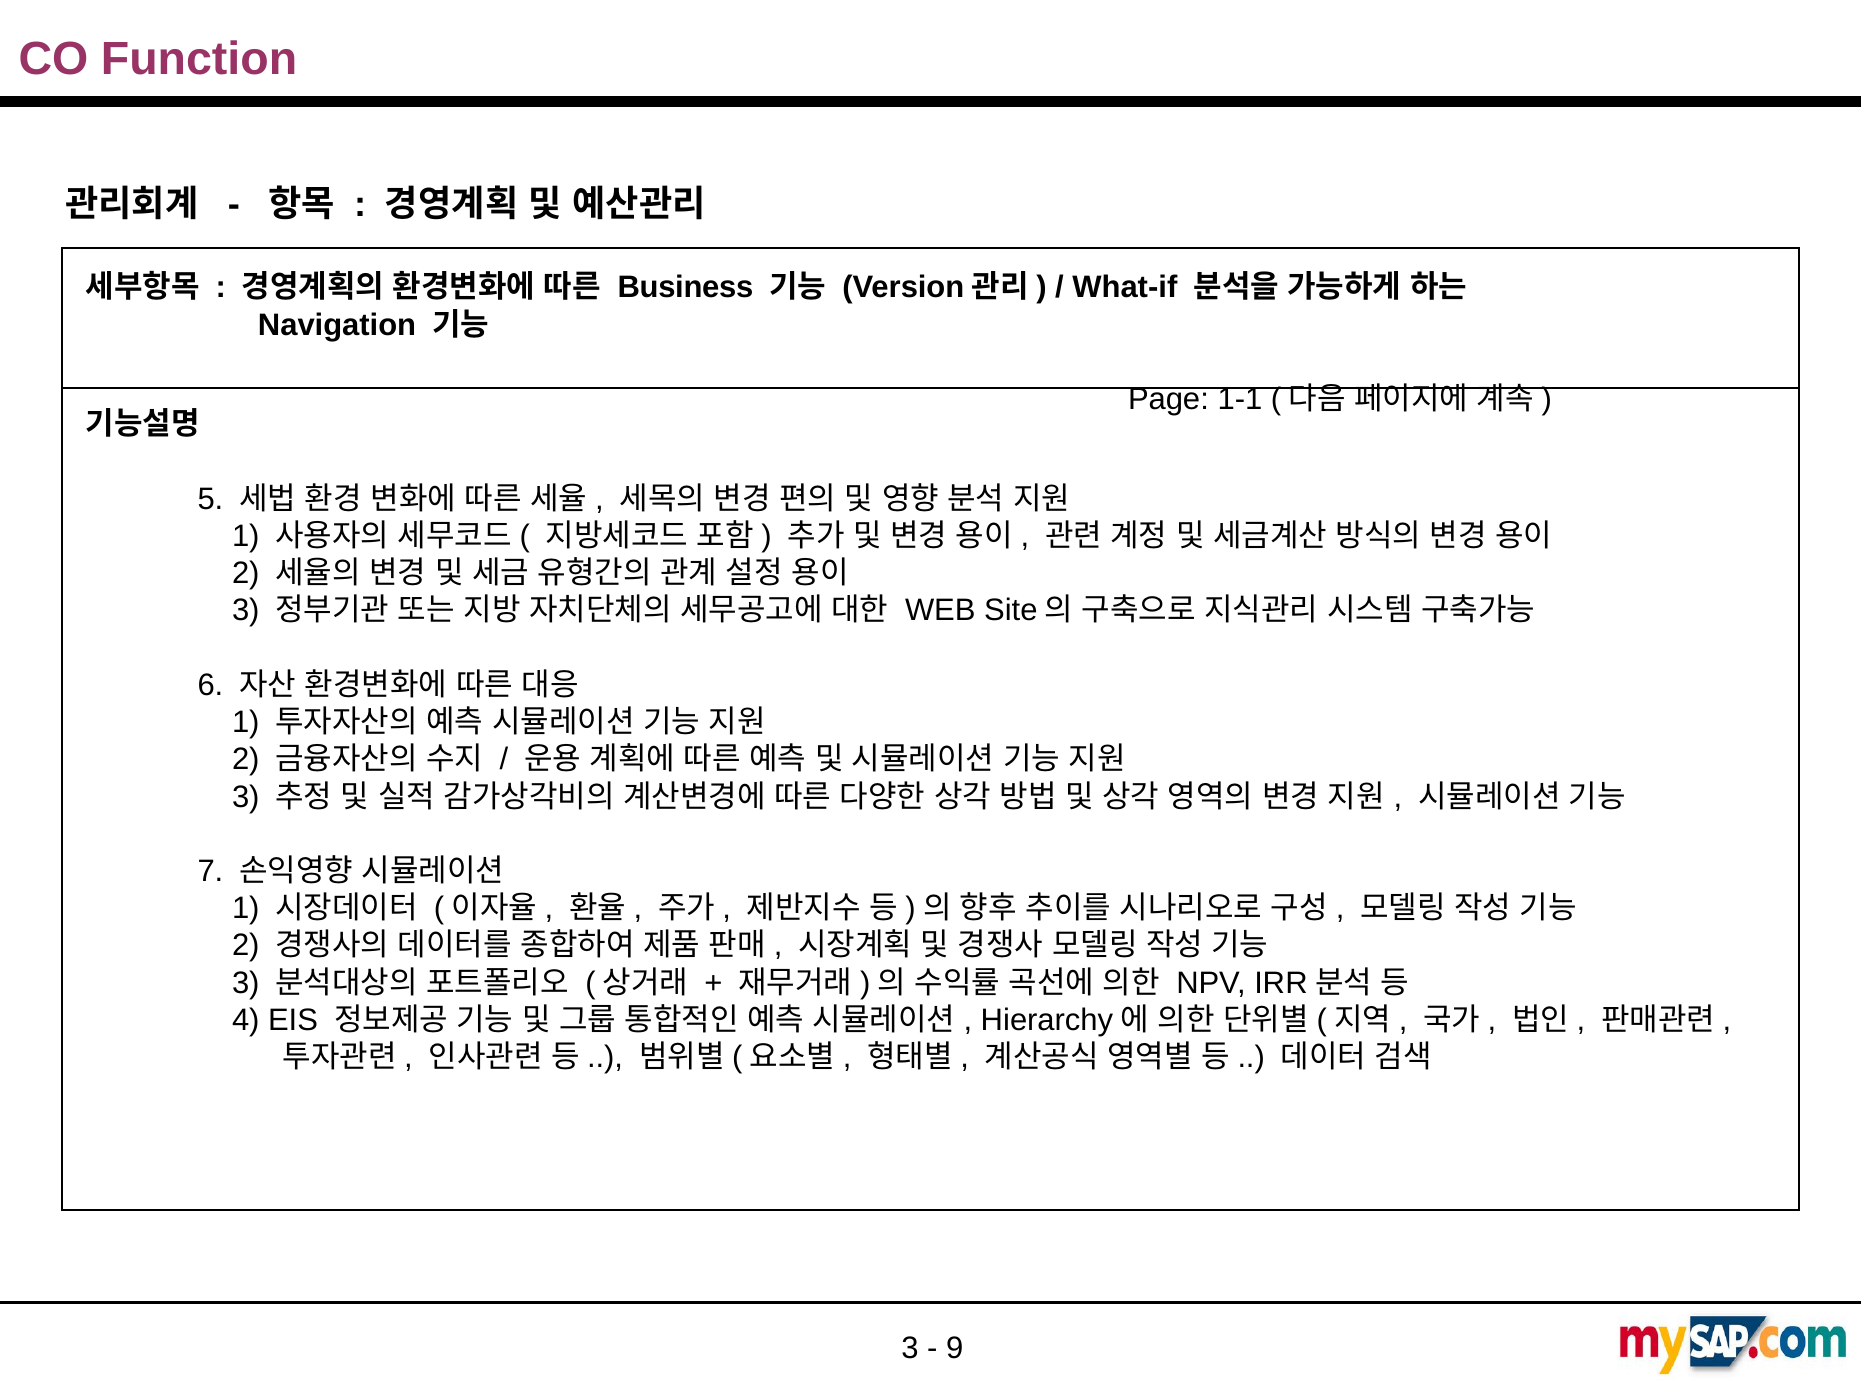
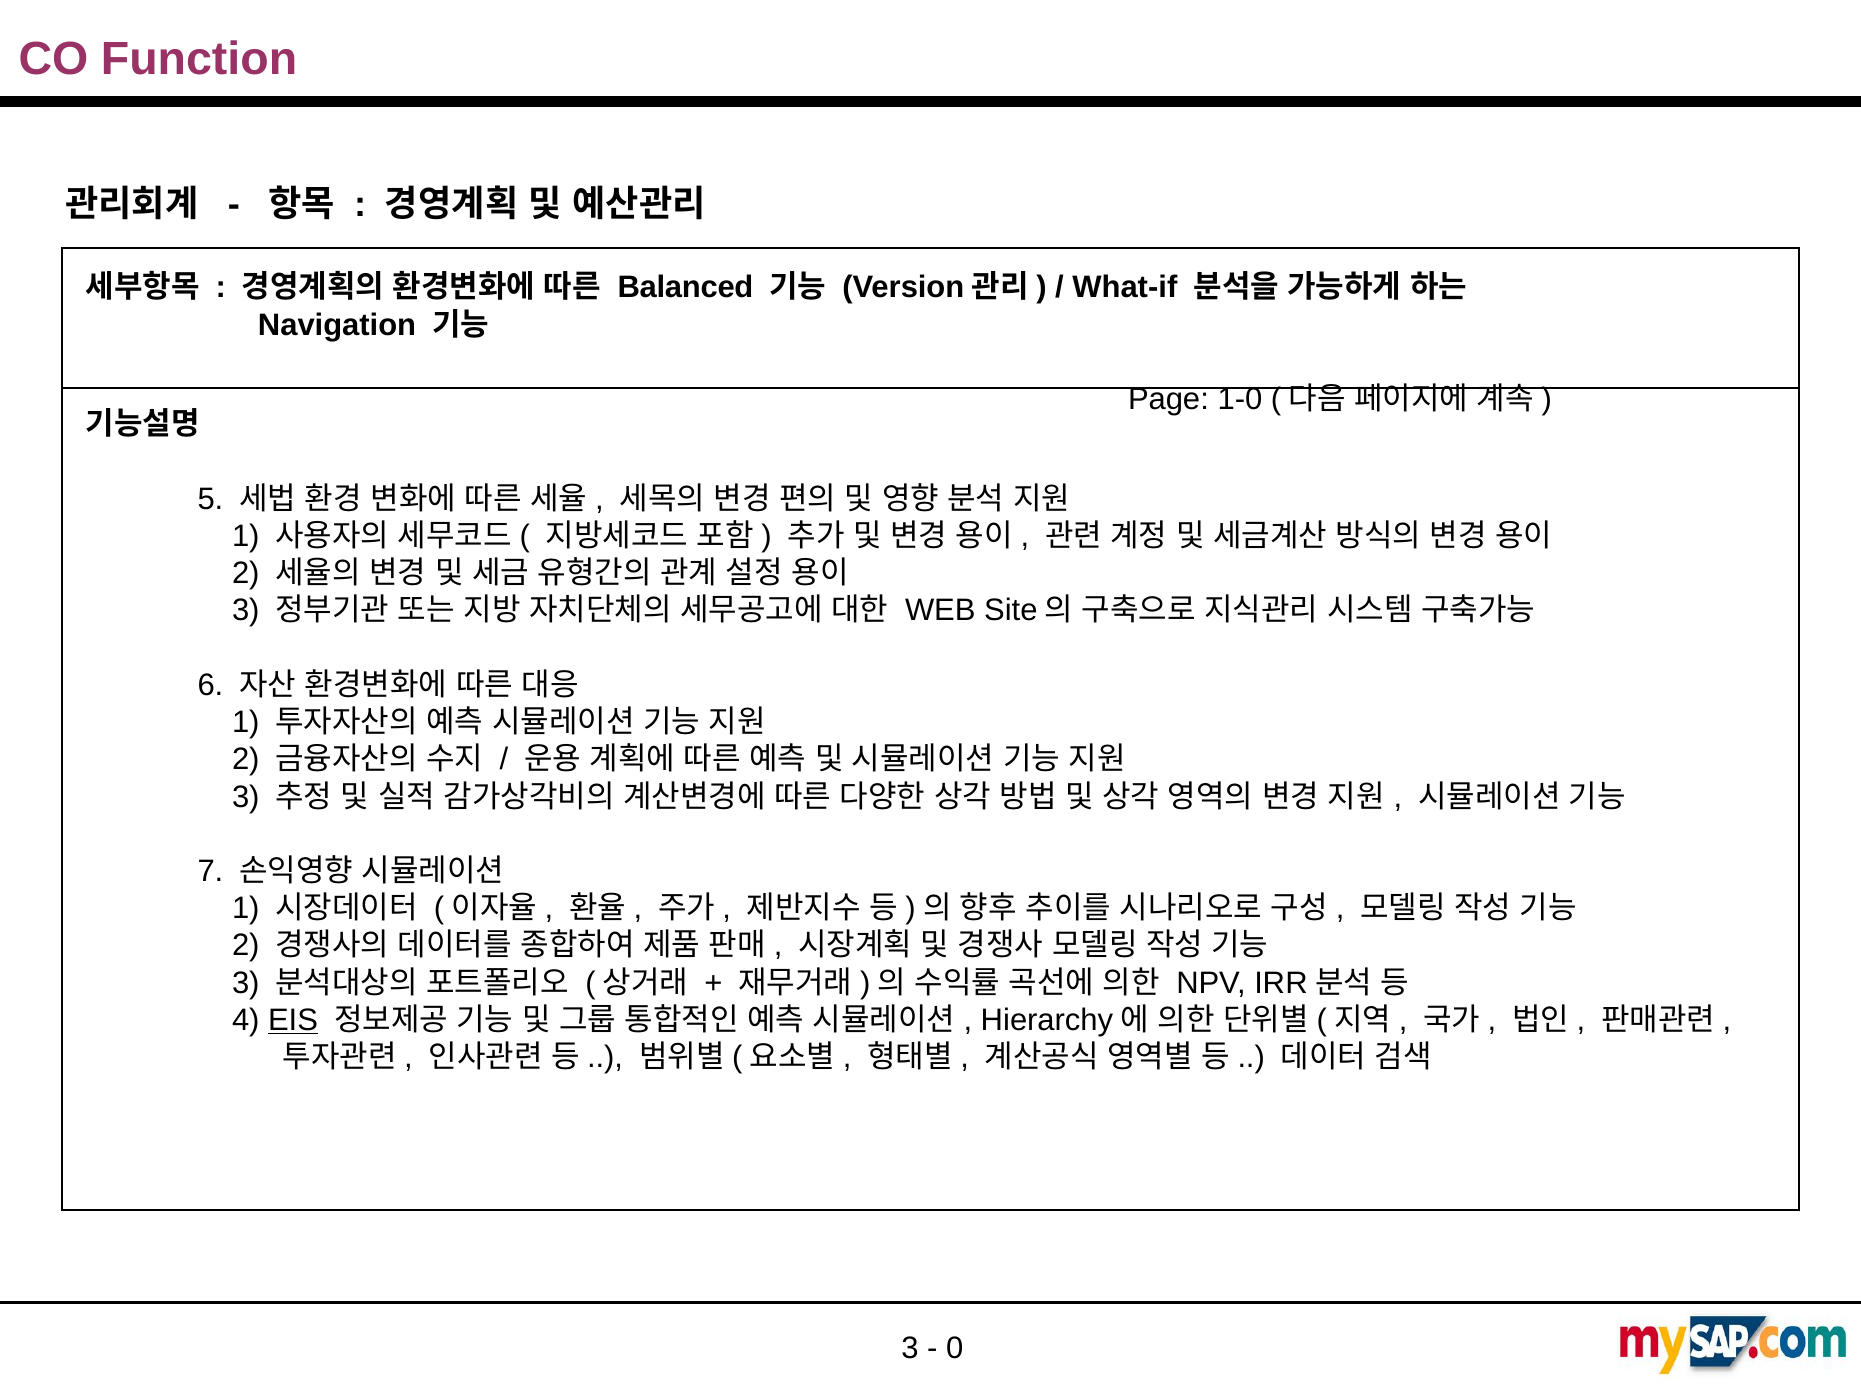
Business: Business -> Balanced
1-1: 1-1 -> 1-0
EIS underline: none -> present
9: 9 -> 0
